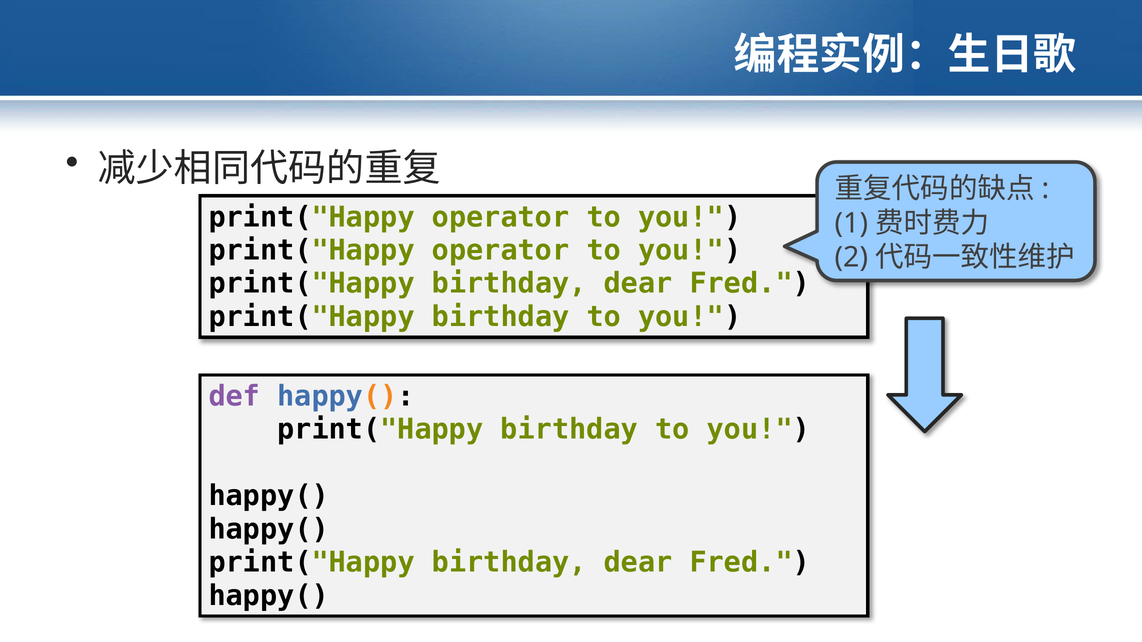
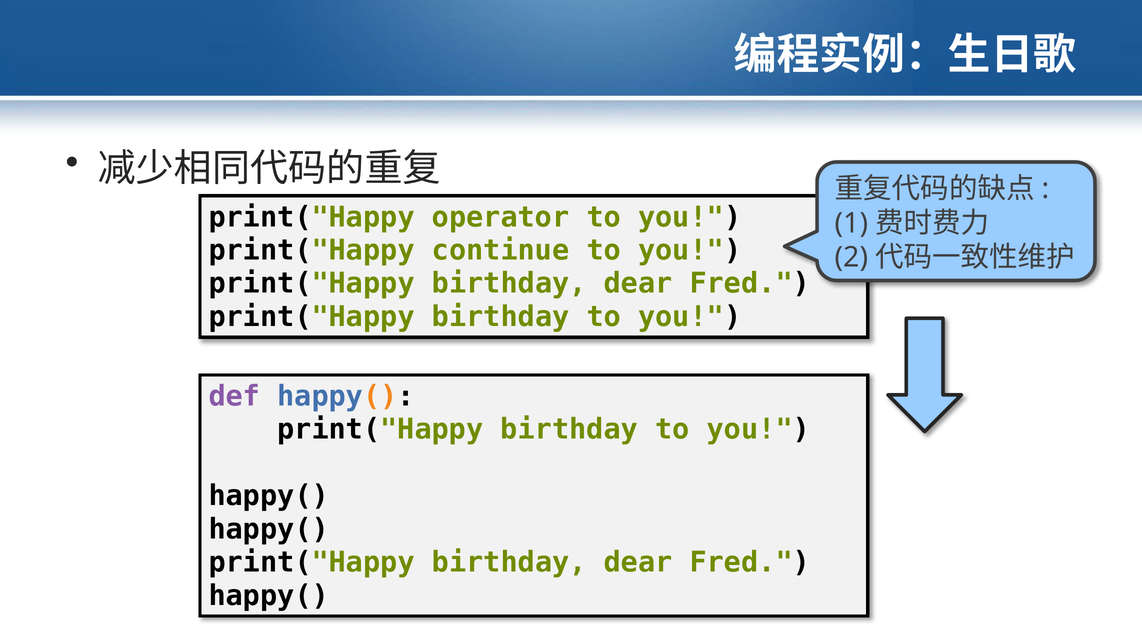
operator at (501, 250): operator -> continue
